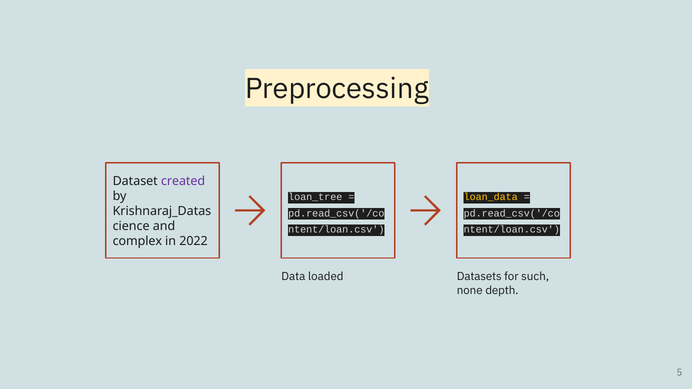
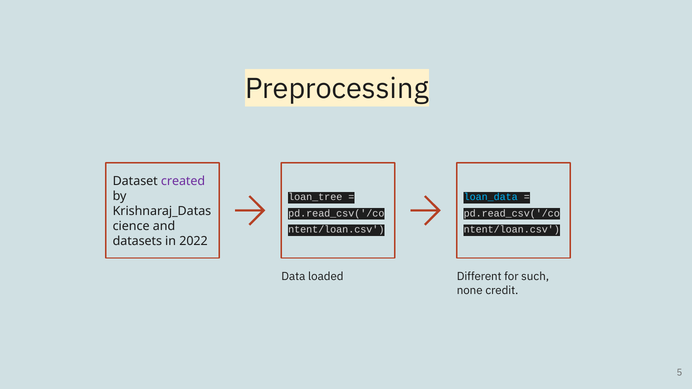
loan_data colour: yellow -> light blue
complex: complex -> datasets
Datasets: Datasets -> Different
depth: depth -> credit
